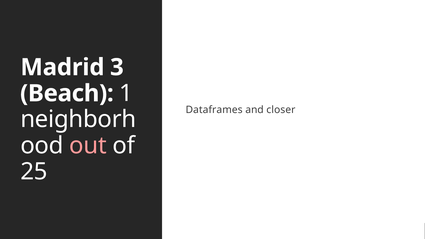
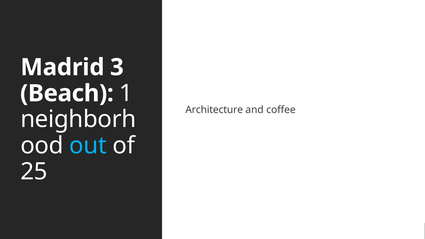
Dataframes: Dataframes -> Architecture
closer: closer -> coffee
out colour: pink -> light blue
